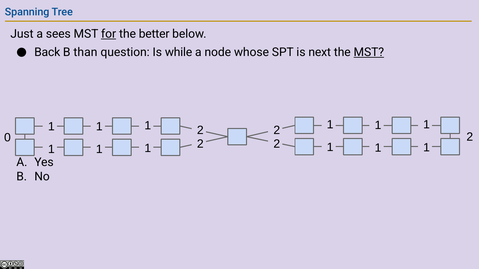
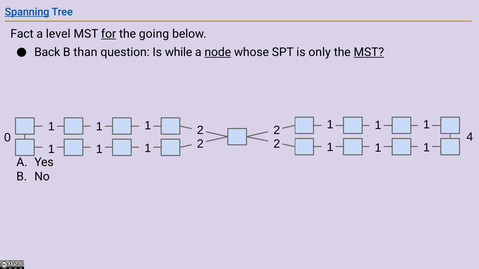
Spanning underline: none -> present
Just: Just -> Fact
sees: sees -> level
better: better -> going
node underline: none -> present
next: next -> only
0 2: 2 -> 4
